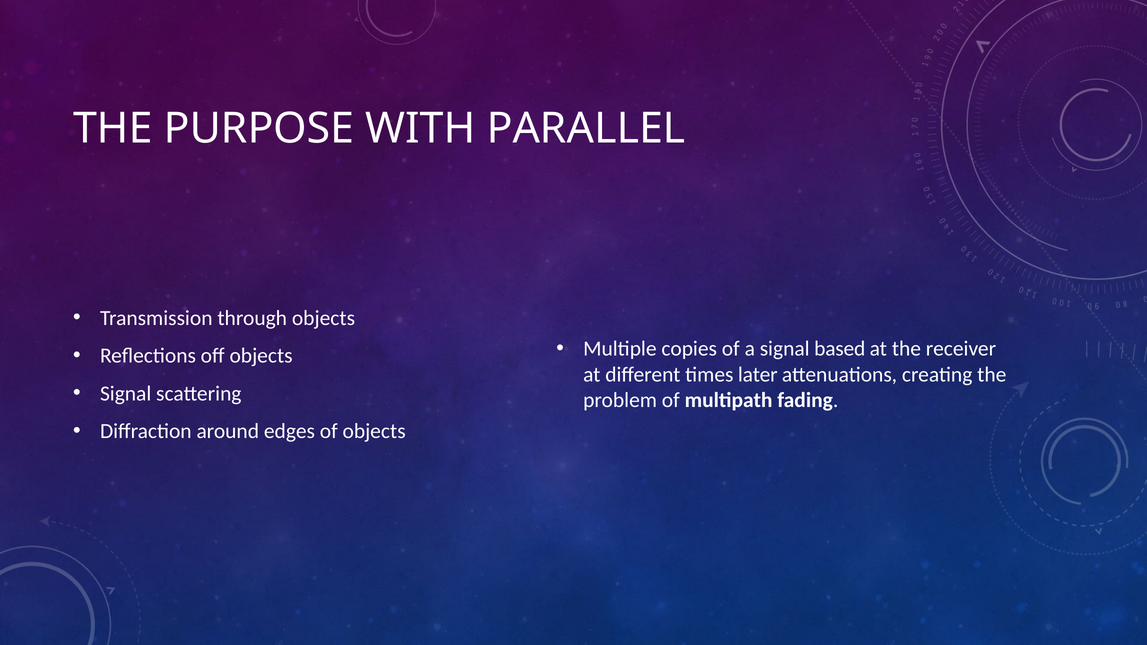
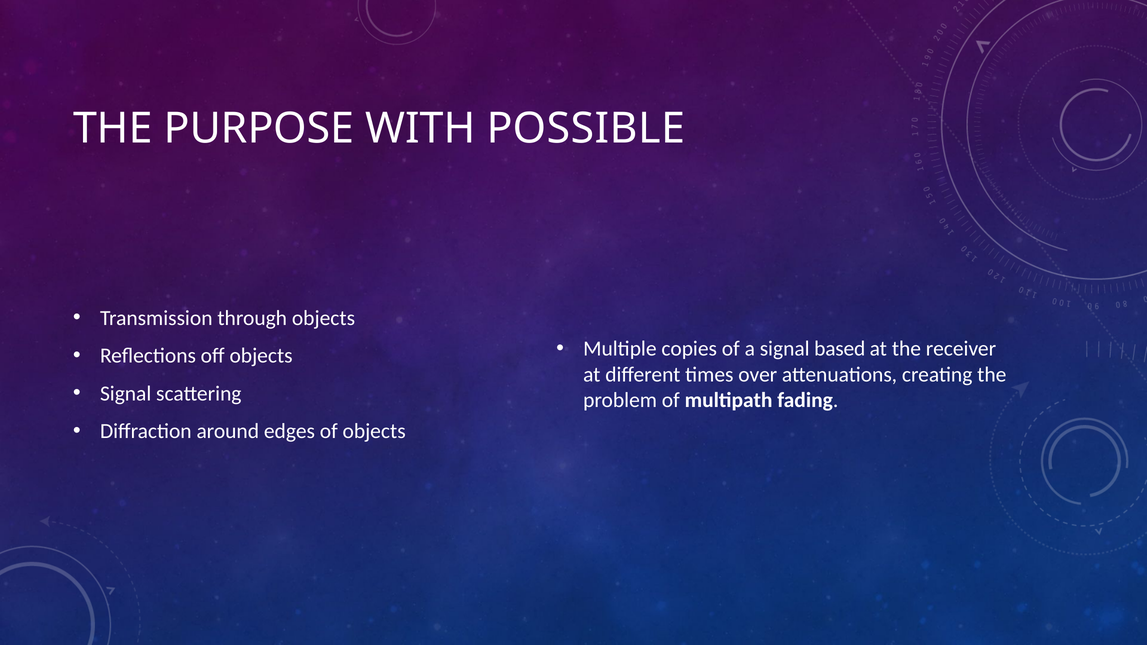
PARALLEL: PARALLEL -> POSSIBLE
later: later -> over
